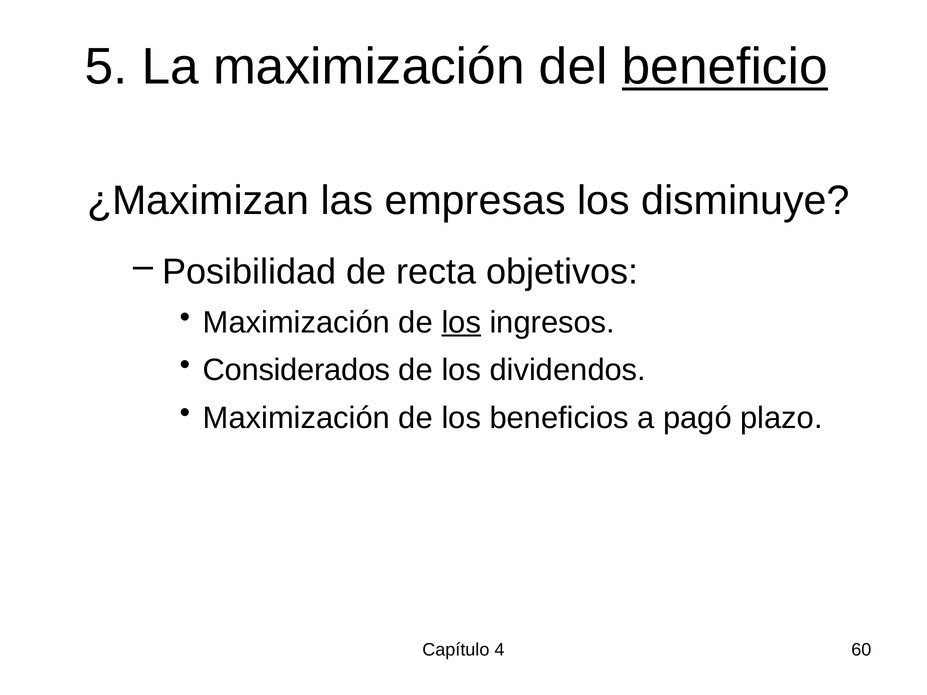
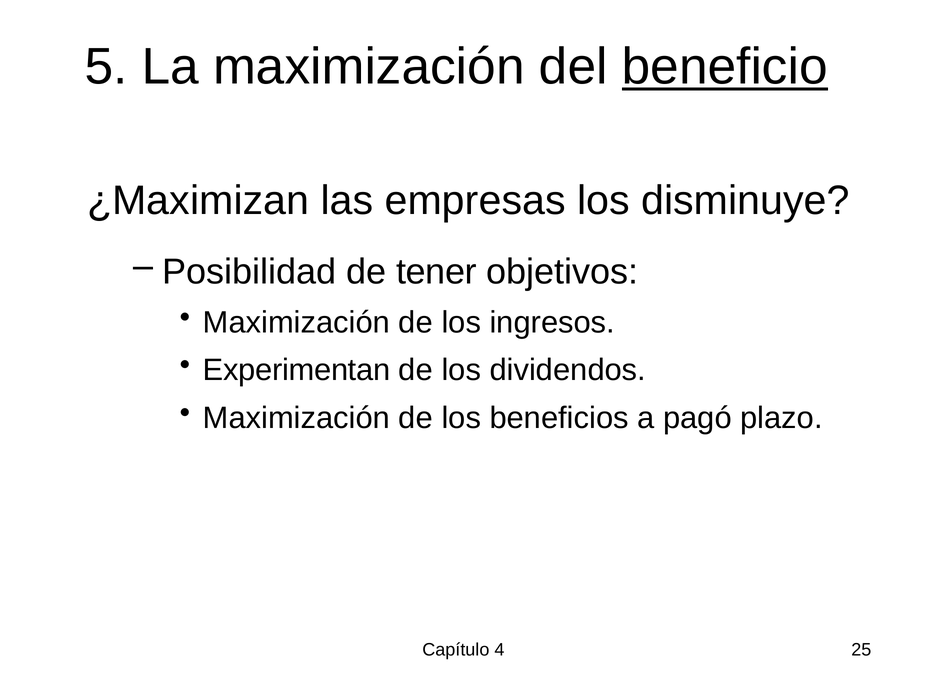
recta: recta -> tener
los at (461, 322) underline: present -> none
Considerados: Considerados -> Experimentan
60: 60 -> 25
